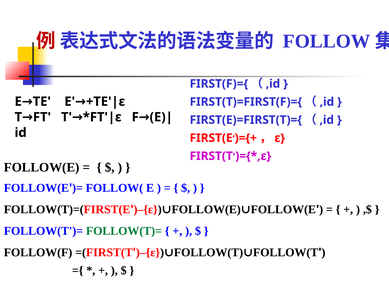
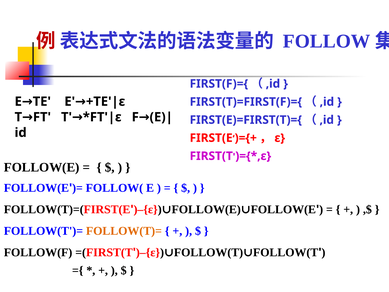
FOLLOW(T)= colour: green -> orange
